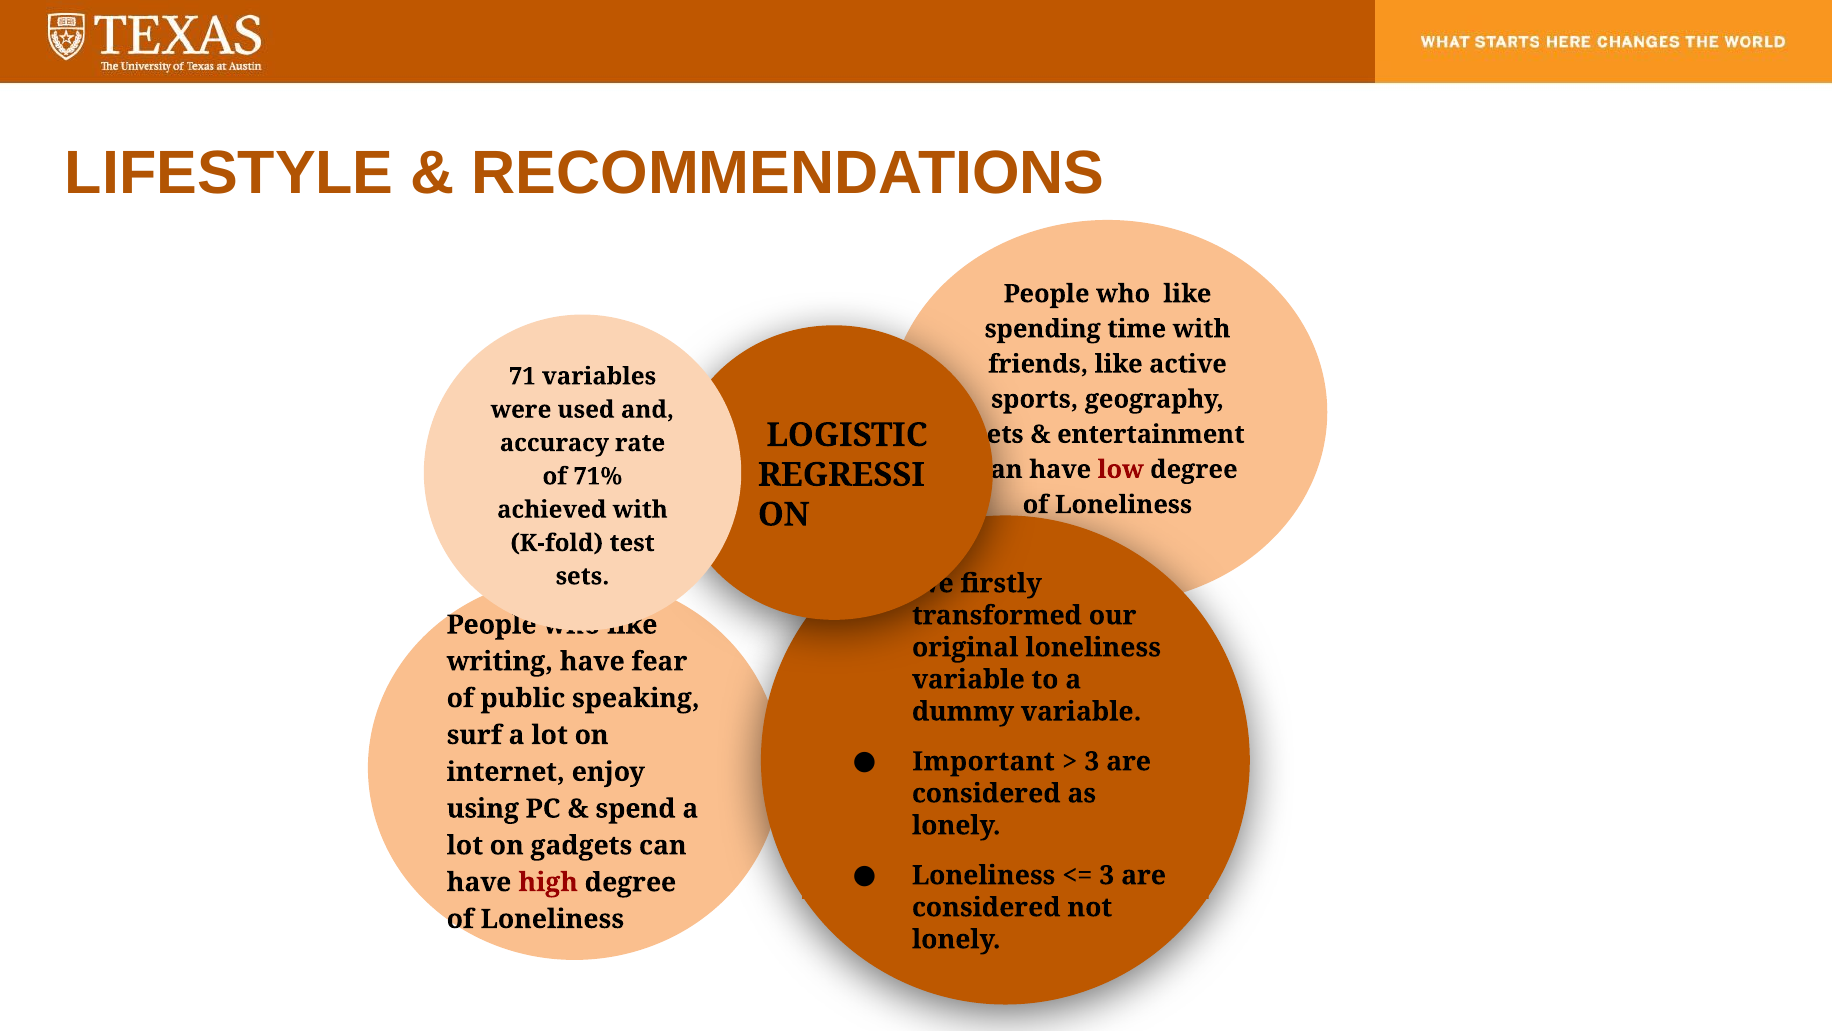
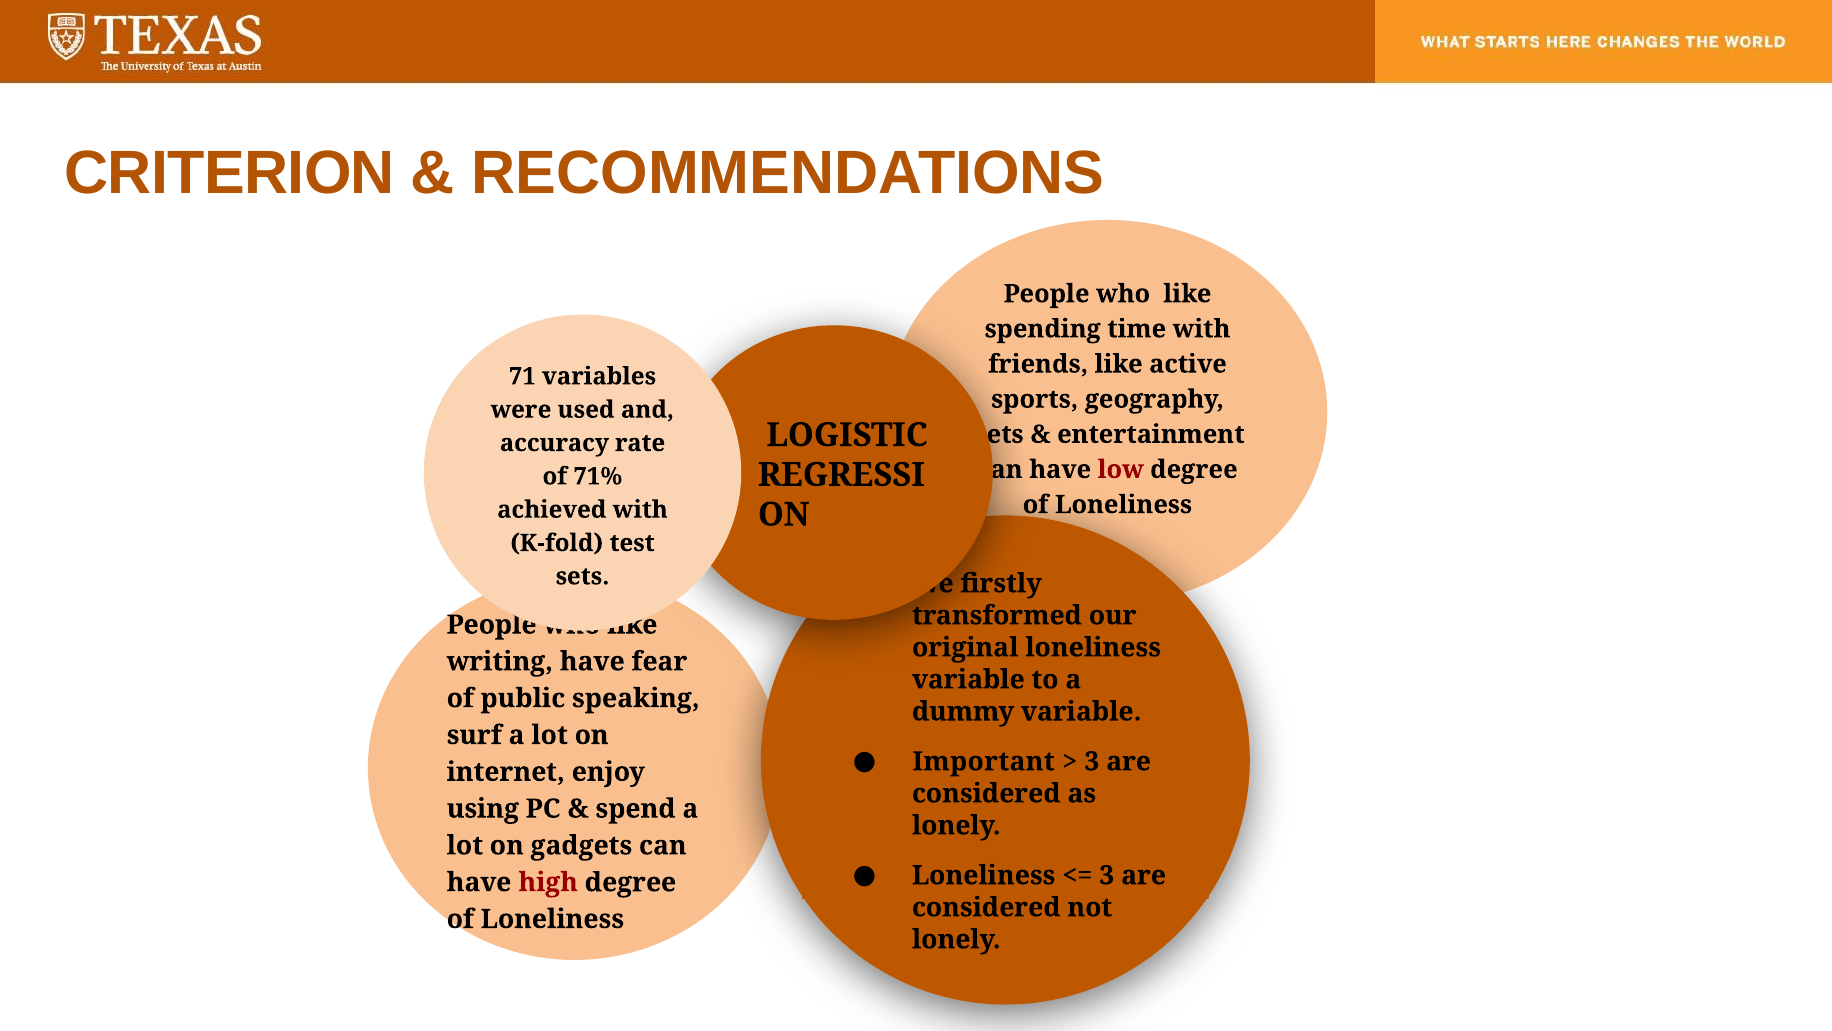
LIFESTYLE: LIFESTYLE -> CRITERION
